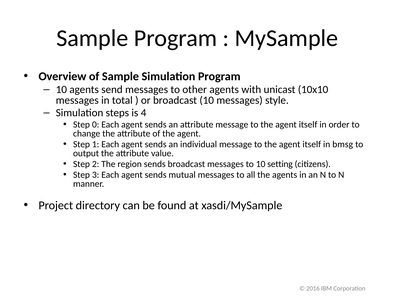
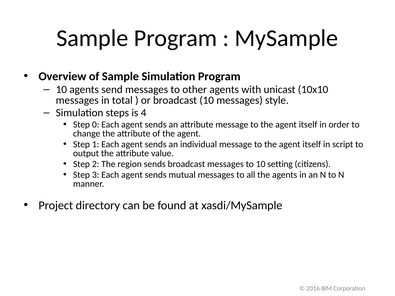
bmsg: bmsg -> script
